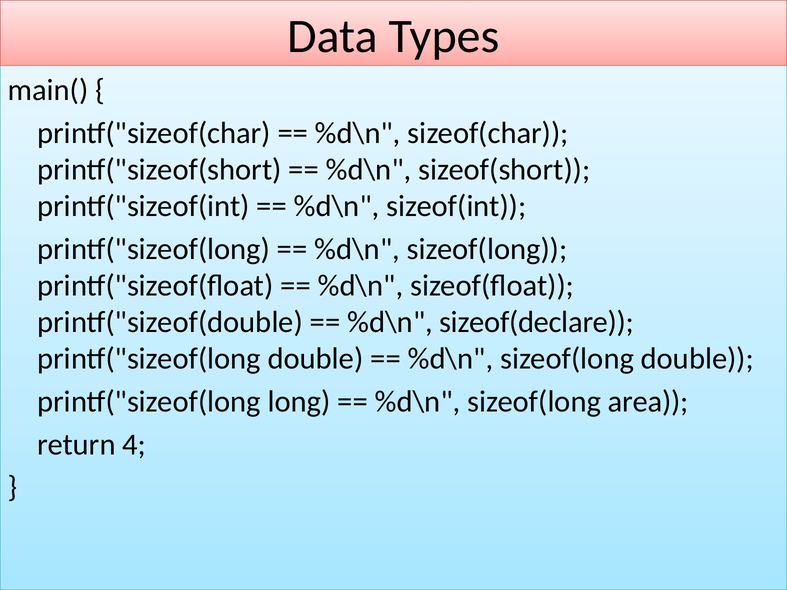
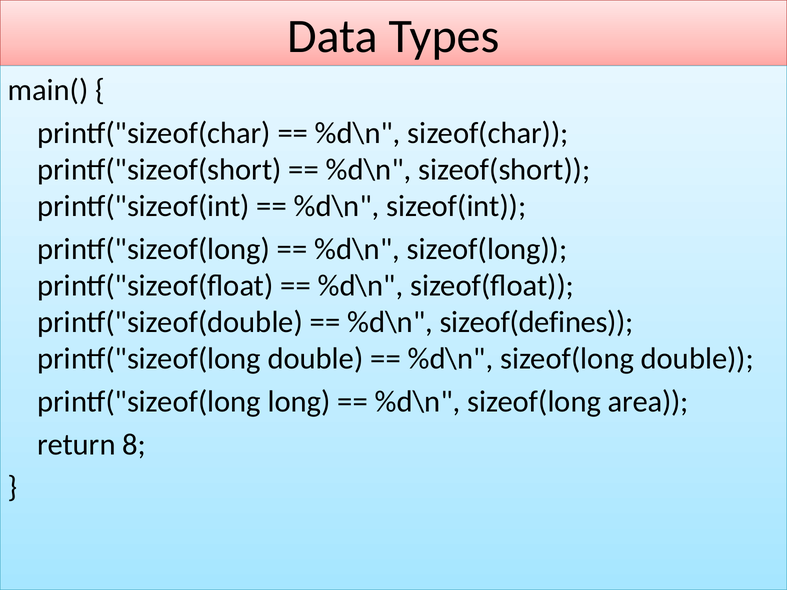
sizeof(declare: sizeof(declare -> sizeof(defines
4: 4 -> 8
